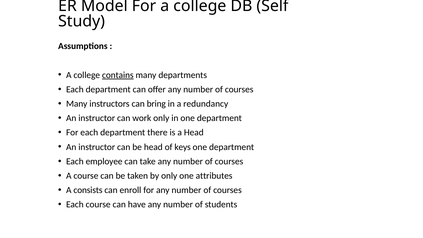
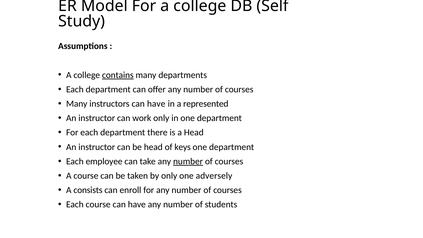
instructors can bring: bring -> have
redundancy: redundancy -> represented
number at (188, 161) underline: none -> present
attributes: attributes -> adversely
